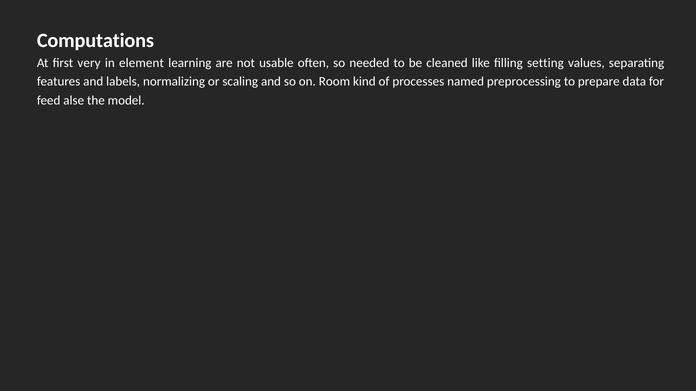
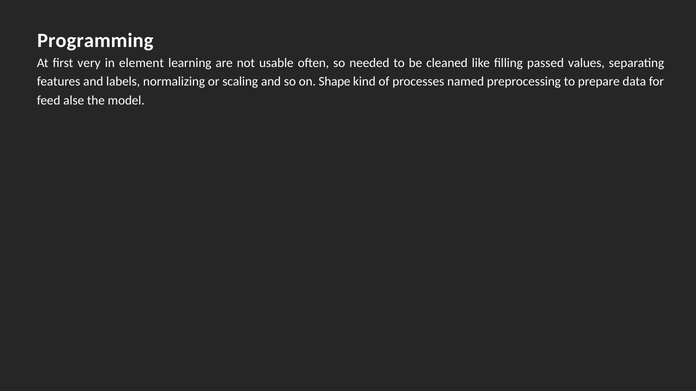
Computations: Computations -> Programming
setting: setting -> passed
Room: Room -> Shape
